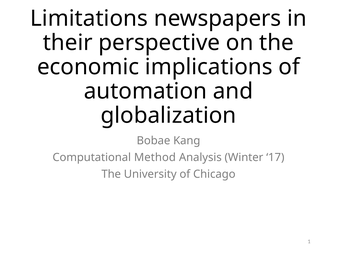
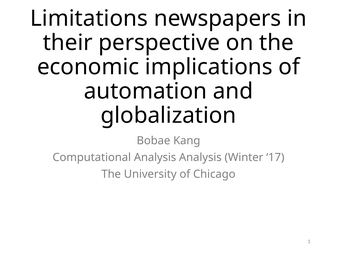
Computational Method: Method -> Analysis
